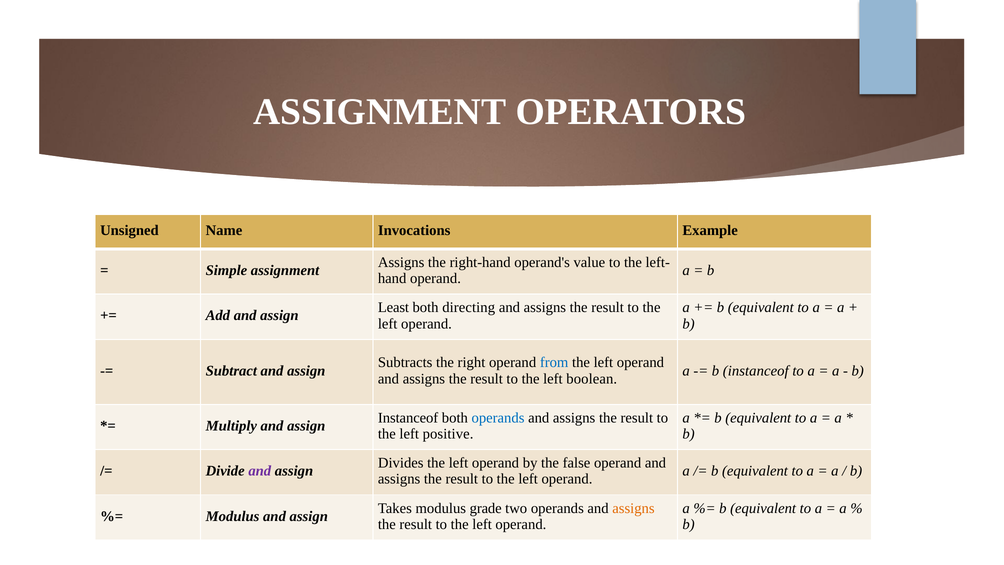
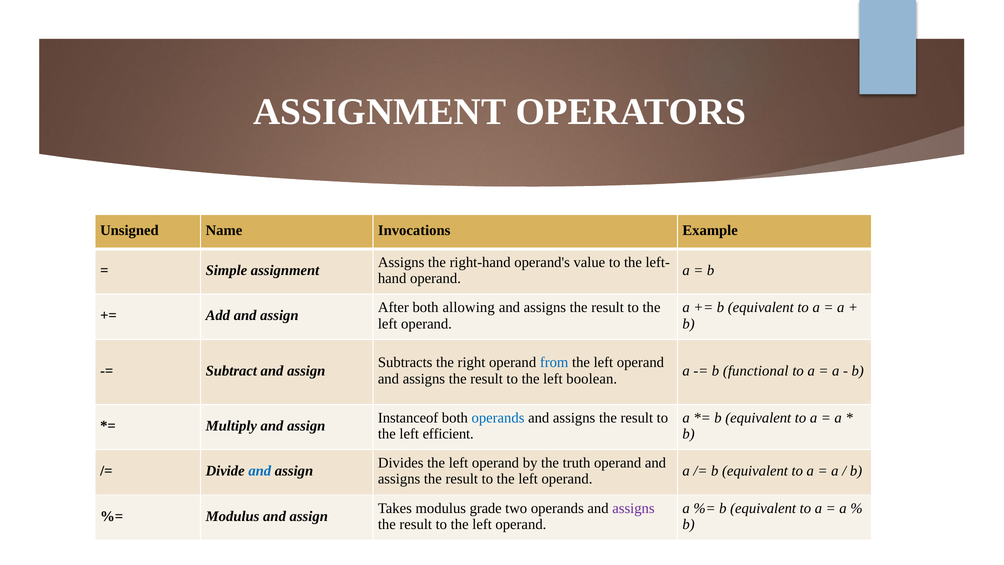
Least: Least -> After
directing: directing -> allowing
b instanceof: instanceof -> functional
positive: positive -> efficient
false: false -> truth
and at (260, 471) colour: purple -> blue
assigns at (633, 508) colour: orange -> purple
